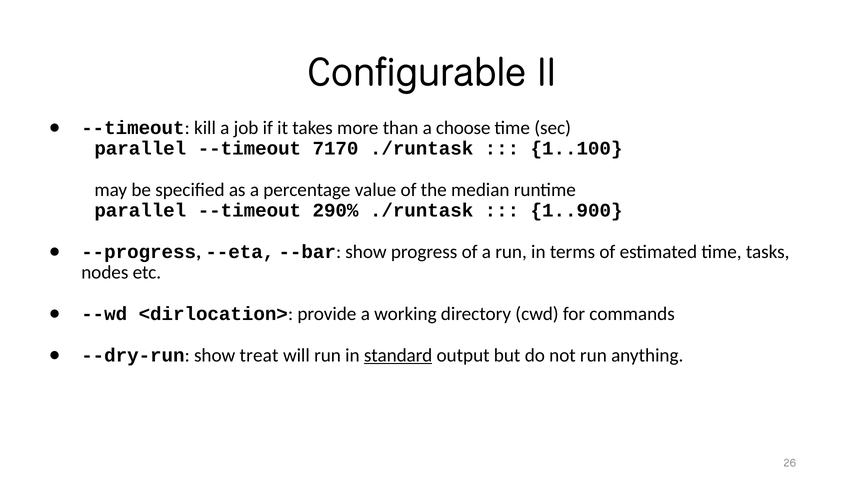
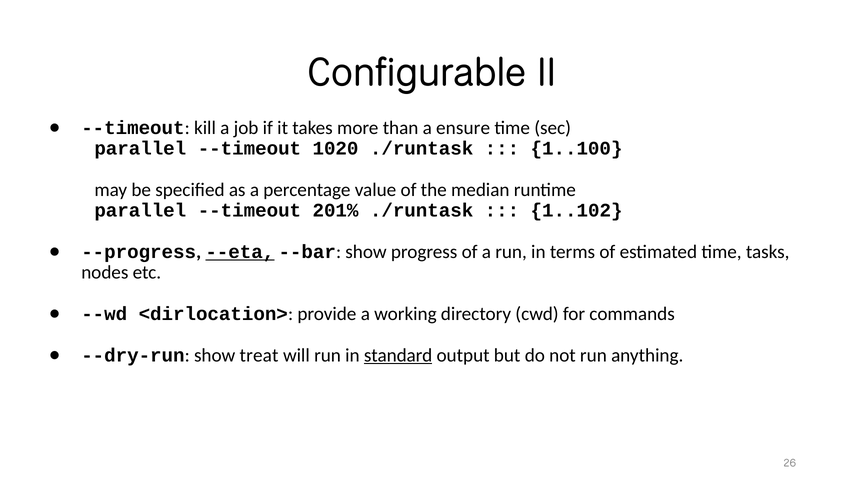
choose: choose -> ensure
7170: 7170 -> 1020
290%: 290% -> 201%
1..900: 1..900 -> 1..102
--eta underline: none -> present
